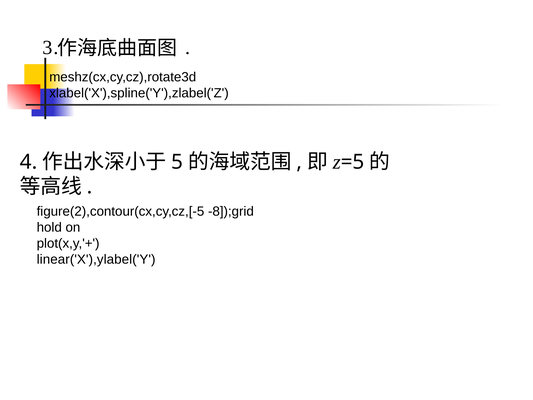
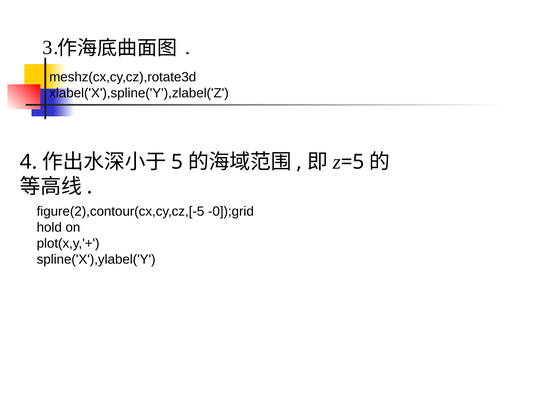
-8]);grid: -8]);grid -> -0]);grid
linear('X'),ylabel('Y: linear('X'),ylabel('Y -> spline('X'),ylabel('Y
